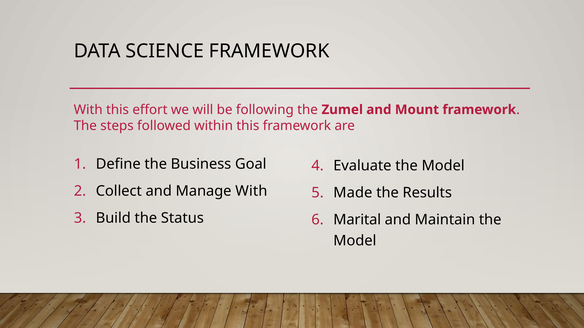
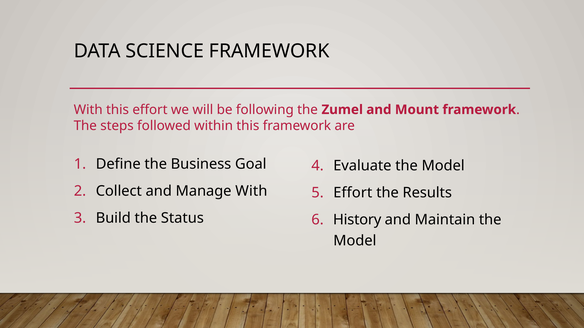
Made at (353, 193): Made -> Effort
Marital: Marital -> History
